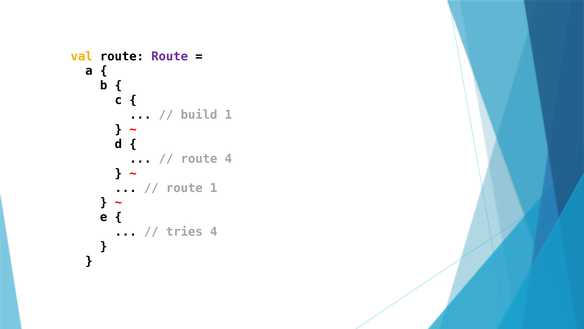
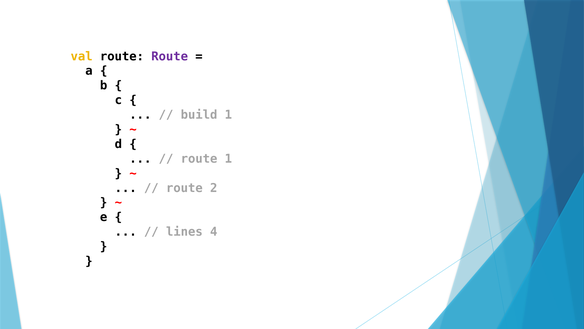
route 4: 4 -> 1
route 1: 1 -> 2
tries: tries -> lines
